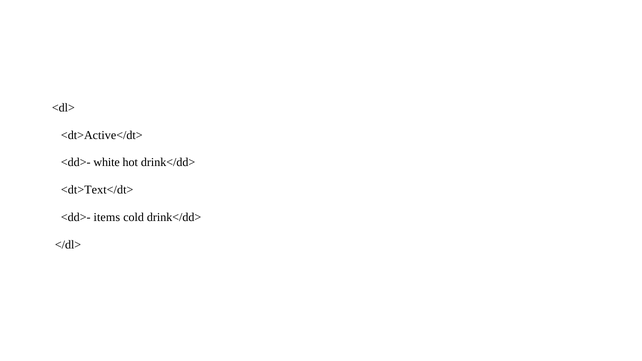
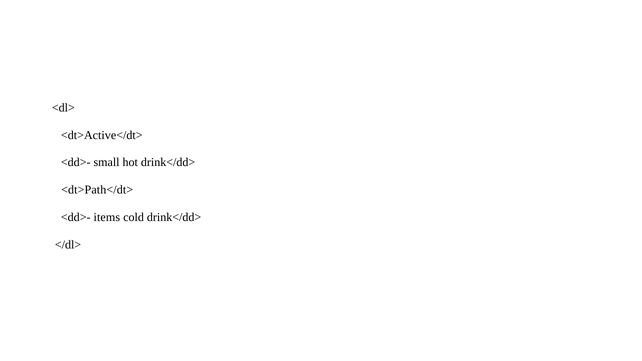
white: white -> small
<dt>Text</dt>: <dt>Text</dt> -> <dt>Path</dt>
